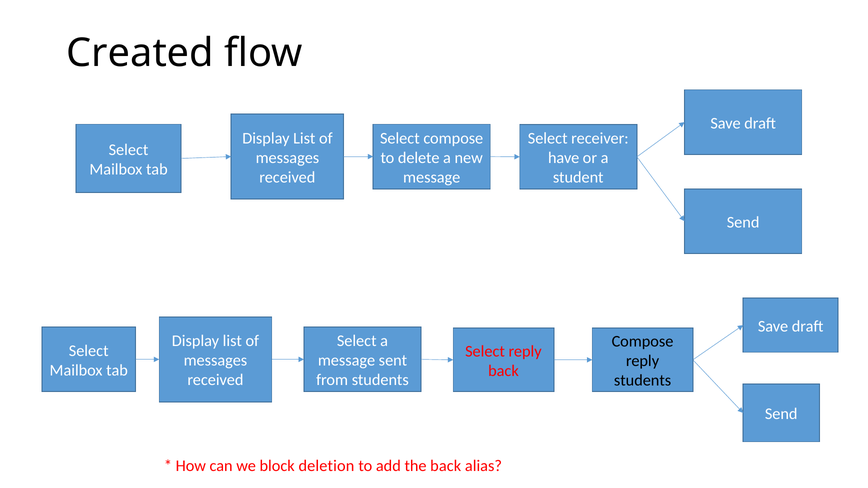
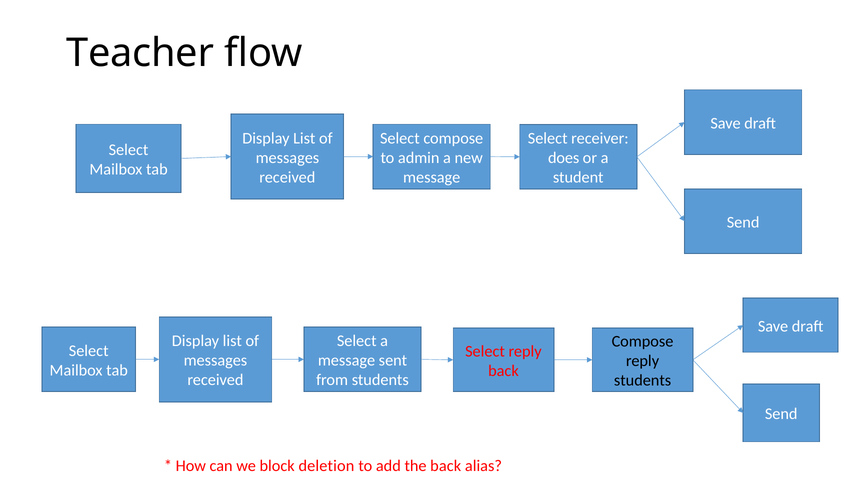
Created: Created -> Teacher
delete: delete -> admin
have: have -> does
